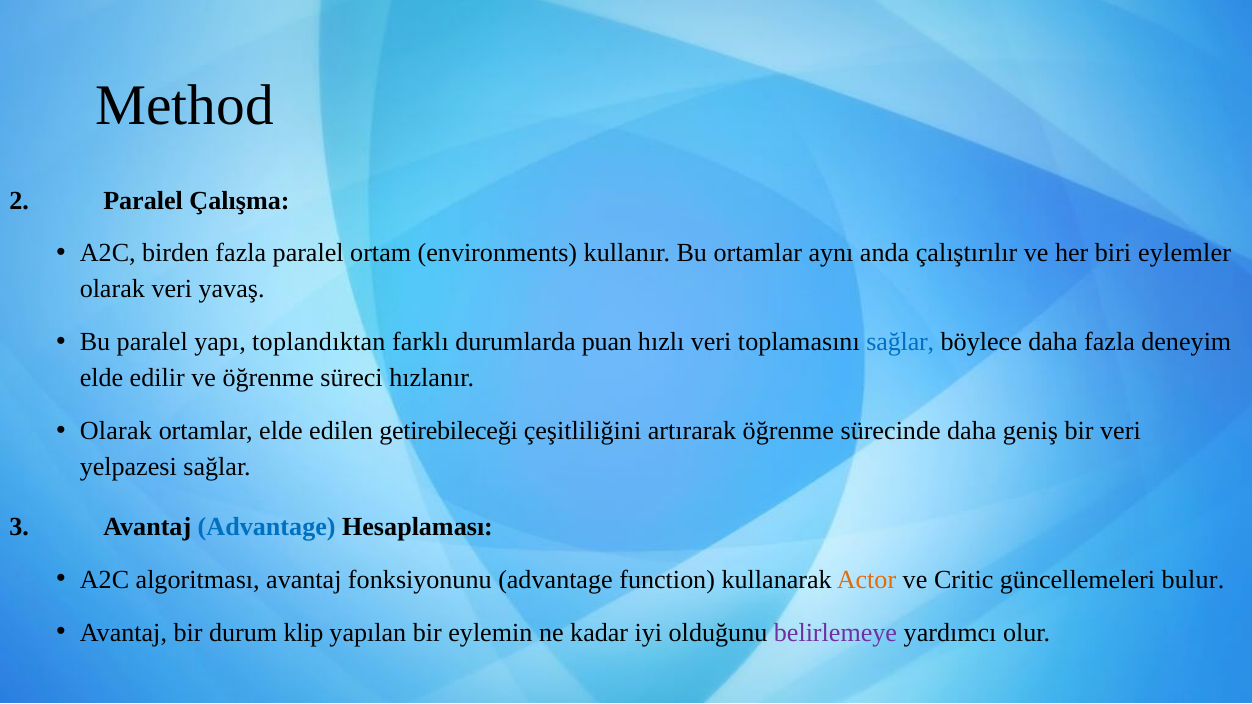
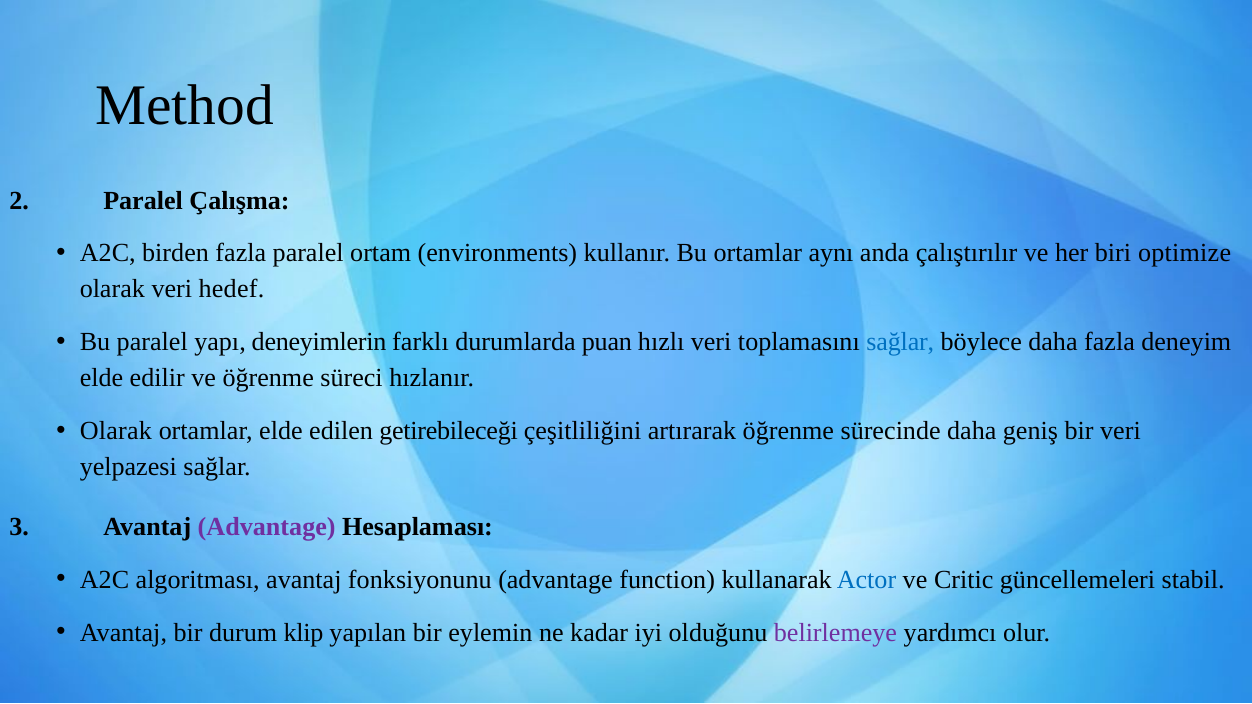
eylemler: eylemler -> optimize
yavaş: yavaş -> hedef
toplandıktan: toplandıktan -> deneyimlerin
Advantage at (267, 527) colour: blue -> purple
Actor colour: orange -> blue
bulur: bulur -> stabil
